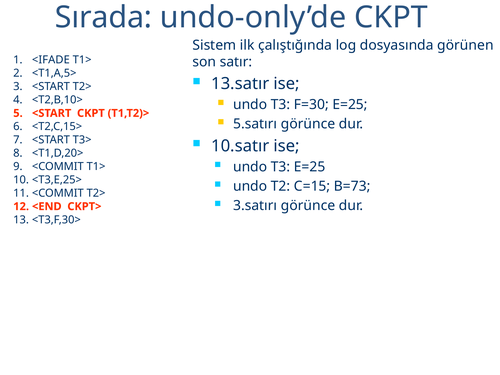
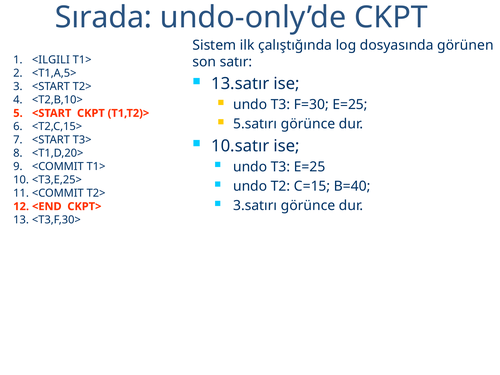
<IFADE: <IFADE -> <ILGILI
B=73: B=73 -> B=40
